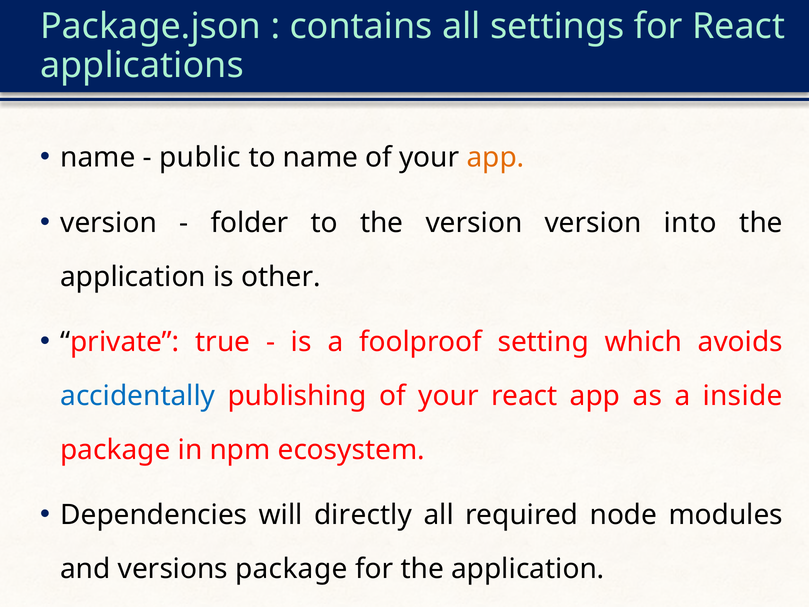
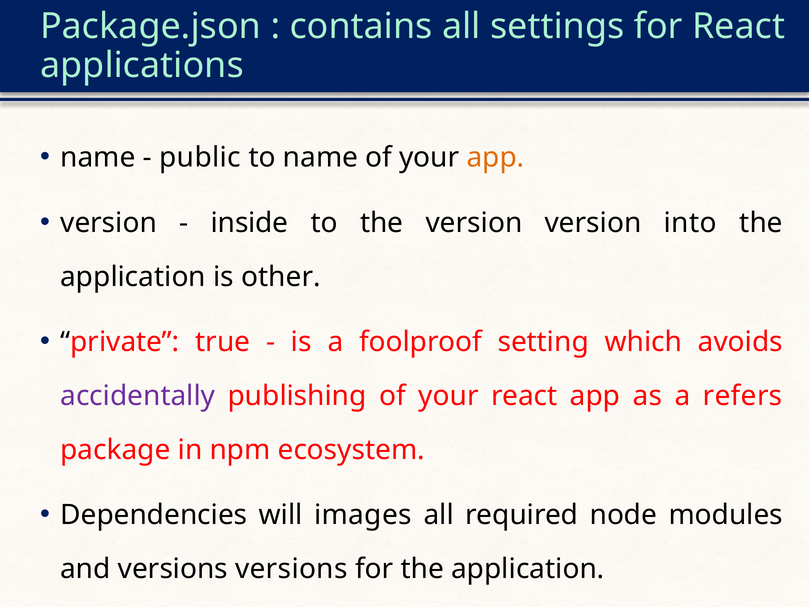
folder: folder -> inside
accidentally colour: blue -> purple
inside: inside -> refers
directly: directly -> images
versions package: package -> versions
